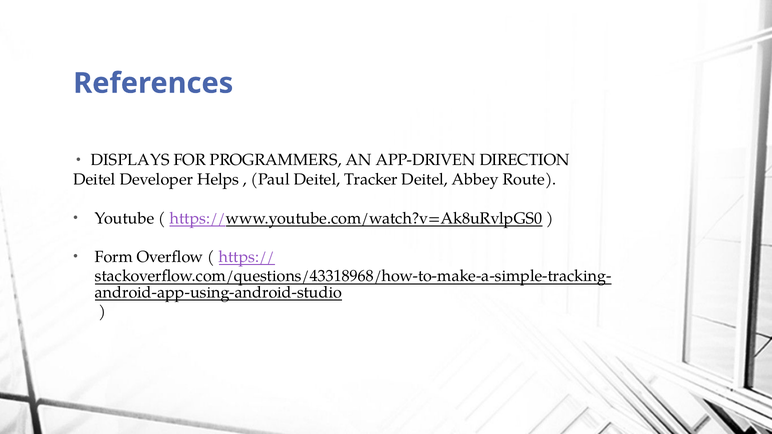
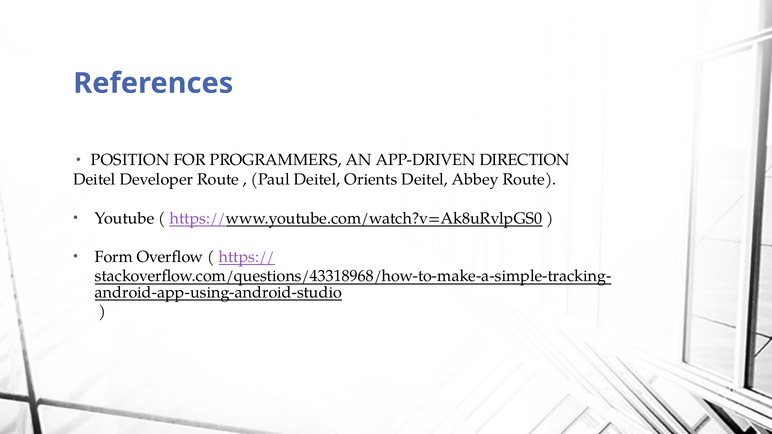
DISPLAYS: DISPLAYS -> POSITION
Developer Helps: Helps -> Route
Tracker: Tracker -> Orients
